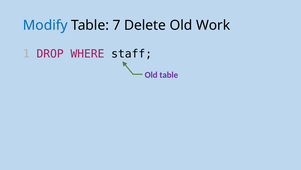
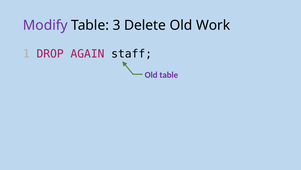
Modify colour: blue -> purple
7: 7 -> 3
WHERE: WHERE -> AGAIN
